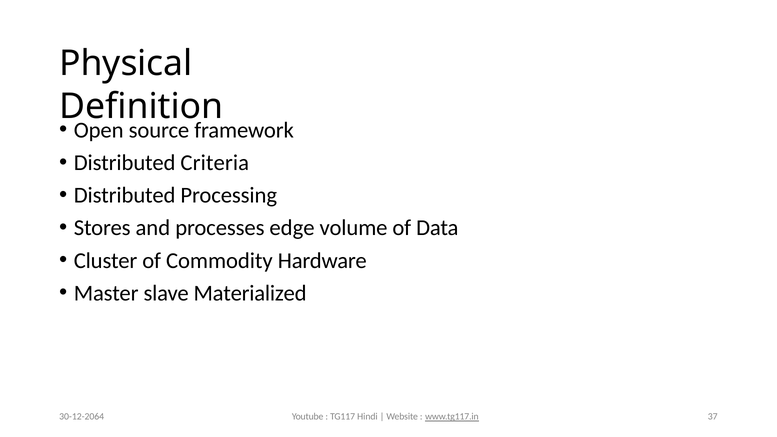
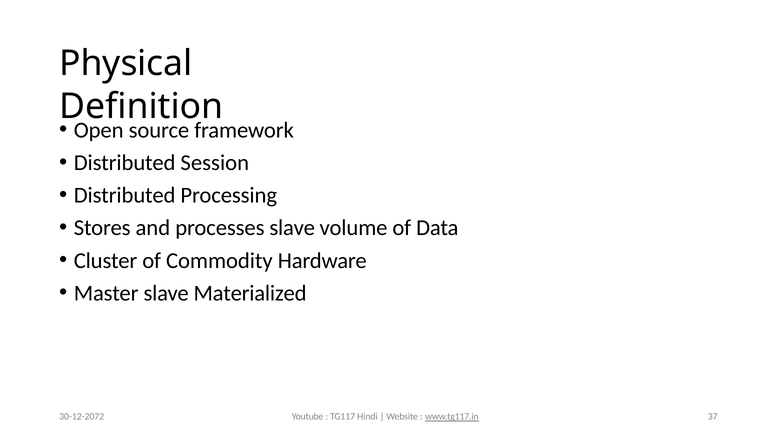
Criteria: Criteria -> Session
processes edge: edge -> slave
30-12-2064: 30-12-2064 -> 30-12-2072
